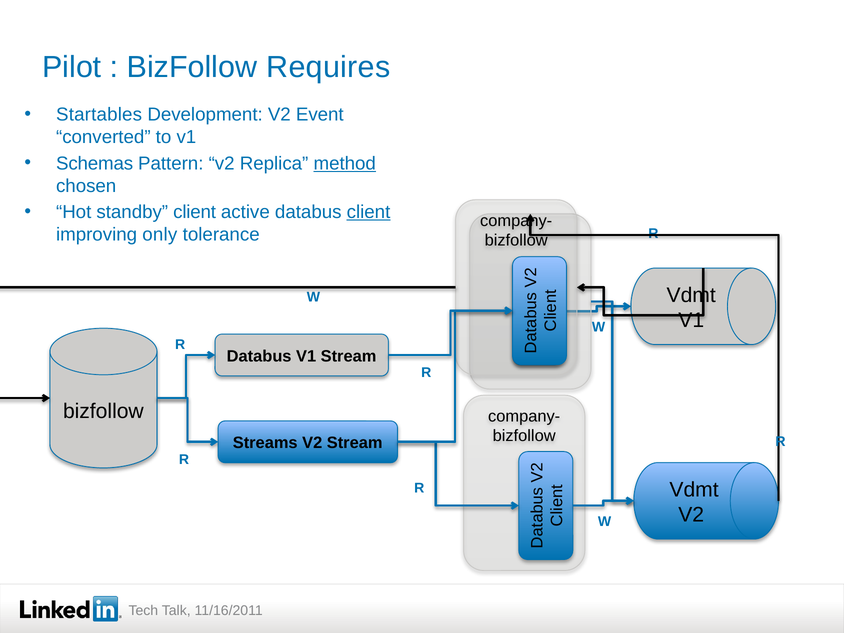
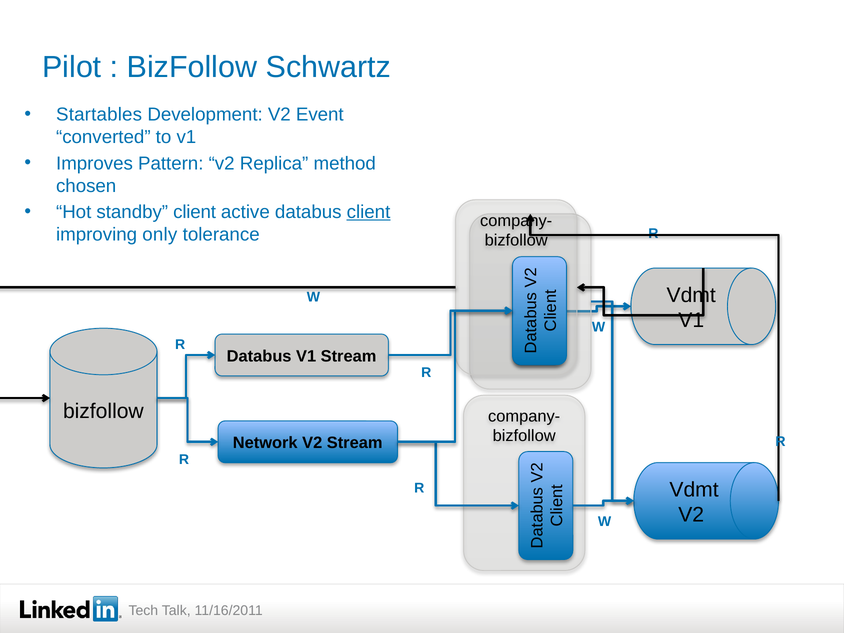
Requires: Requires -> Schwartz
Schemas: Schemas -> Improves
method underline: present -> none
Streams: Streams -> Network
